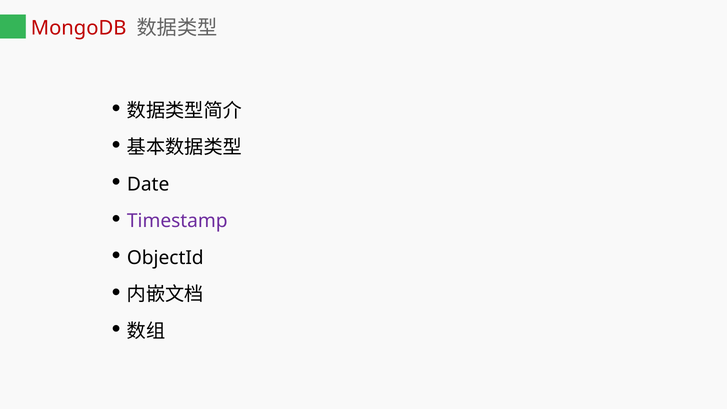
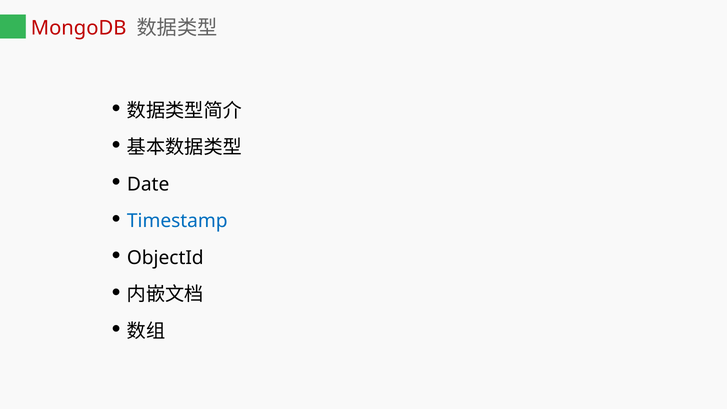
Timestamp colour: purple -> blue
